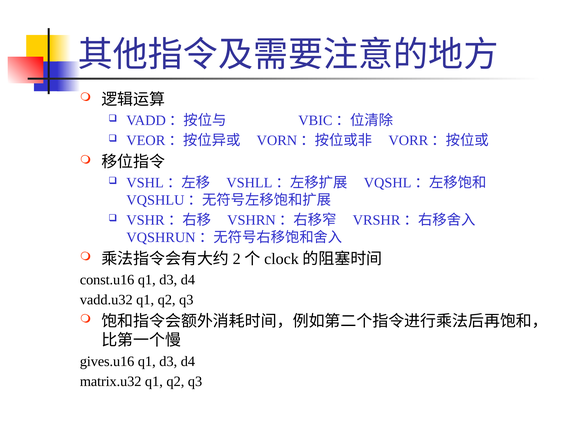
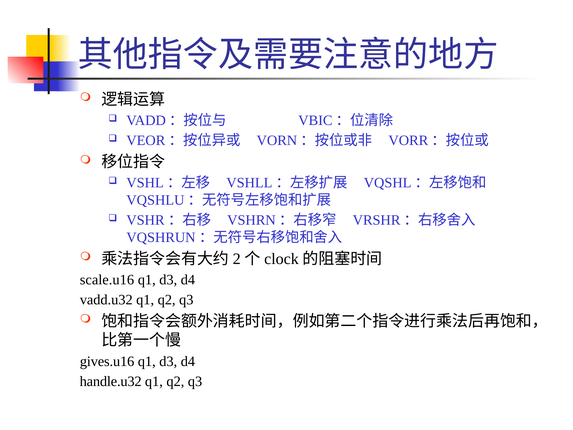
const.u16: const.u16 -> scale.u16
matrix.u32: matrix.u32 -> handle.u32
